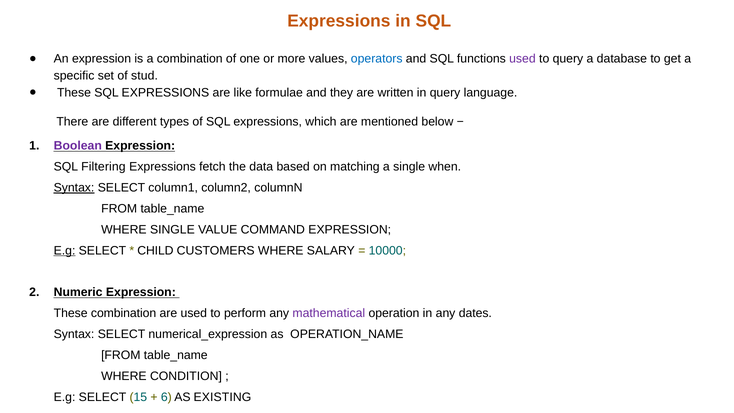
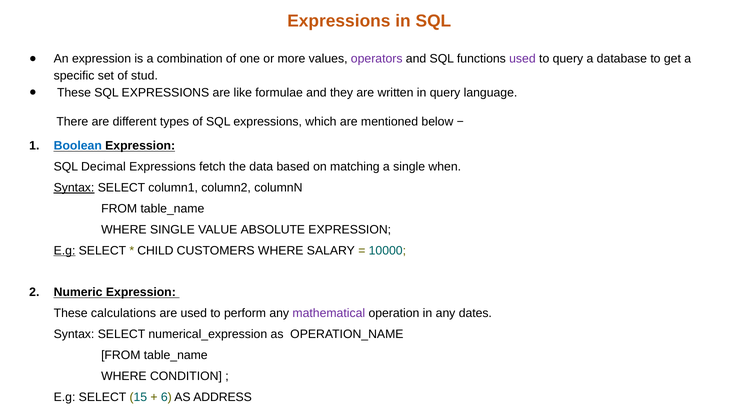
operators colour: blue -> purple
Boolean colour: purple -> blue
Filtering: Filtering -> Decimal
COMMAND: COMMAND -> ABSOLUTE
These combination: combination -> calculations
EXISTING: EXISTING -> ADDRESS
